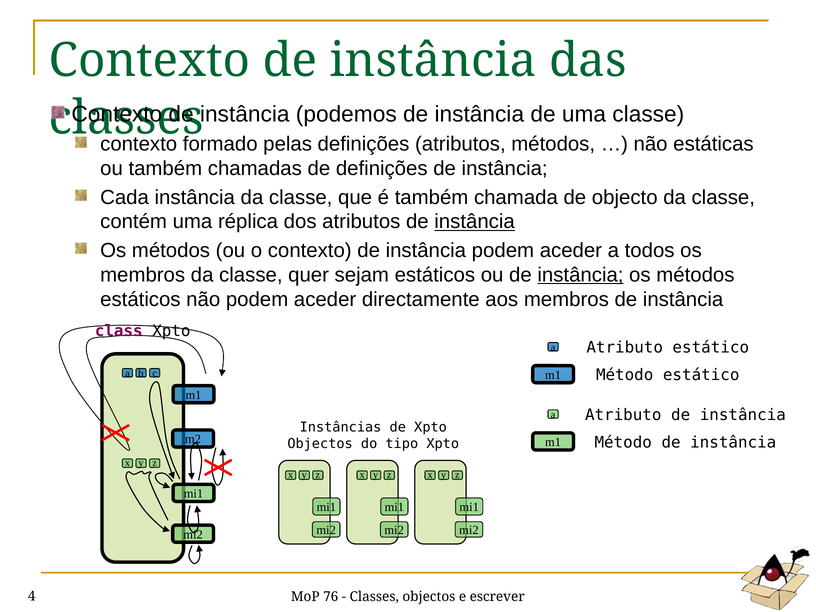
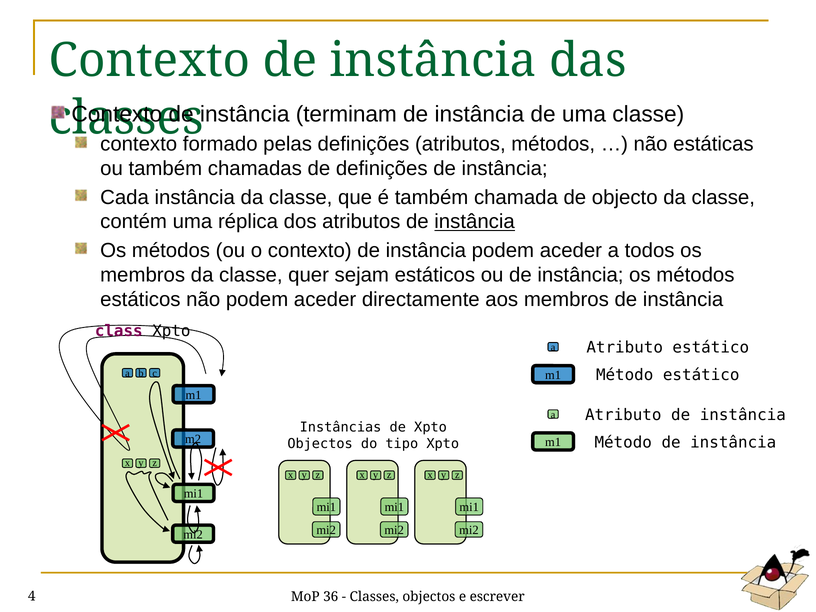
podemos: podemos -> terminam
instância at (580, 275) underline: present -> none
76: 76 -> 36
